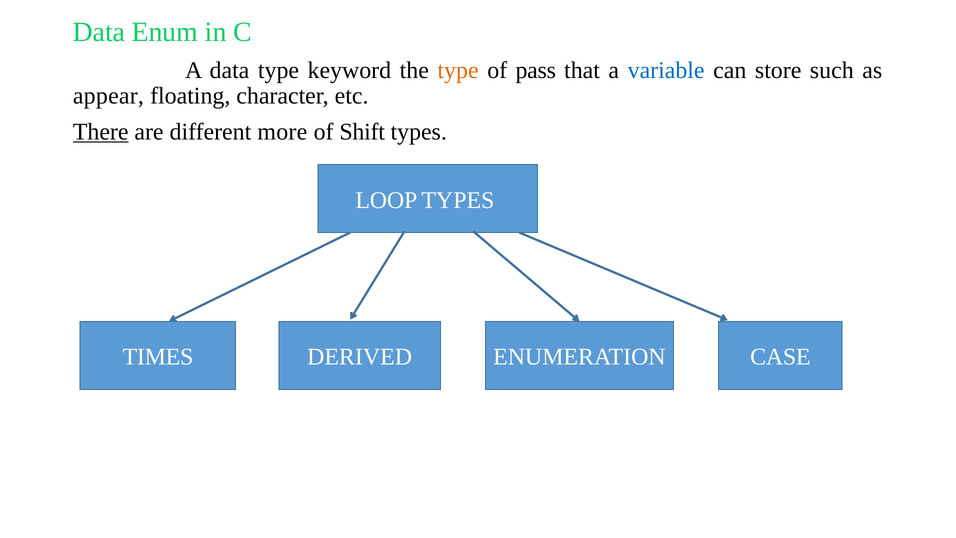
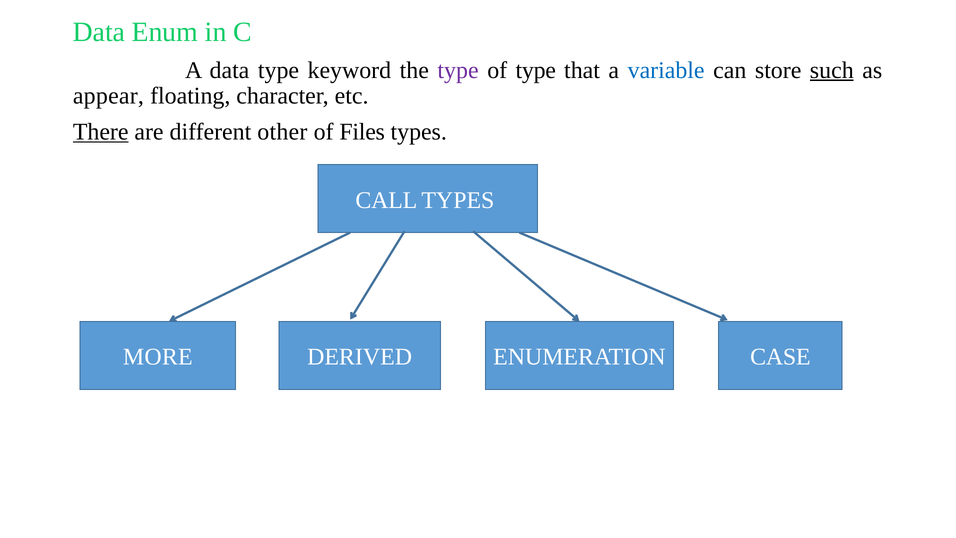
type at (458, 70) colour: orange -> purple
of pass: pass -> type
such underline: none -> present
more: more -> other
Shift: Shift -> Files
LOOP: LOOP -> CALL
TIMES: TIMES -> MORE
